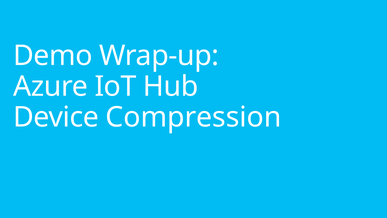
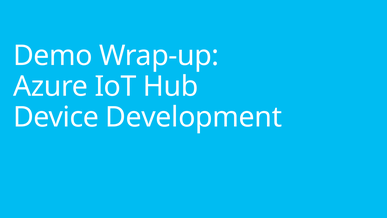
Compression: Compression -> Development
